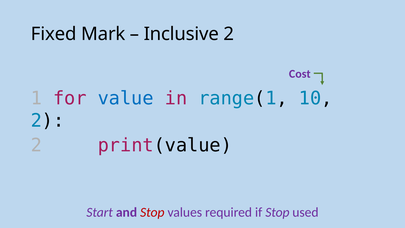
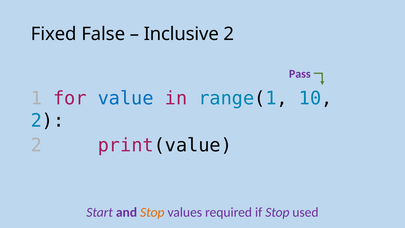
Mark: Mark -> False
Cost: Cost -> Pass
Stop at (152, 212) colour: red -> orange
